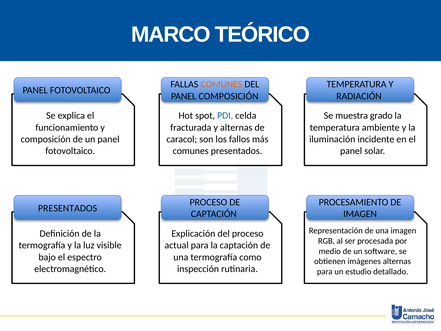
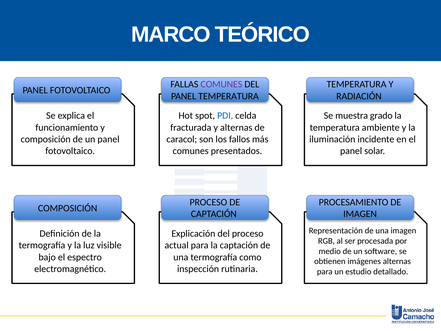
COMUNES at (221, 84) colour: orange -> purple
PANEL COMPOSICIÓN: COMPOSICIÓN -> TEMPERATURA
PRESENTADOS at (68, 208): PRESENTADOS -> COMPOSICIÓN
